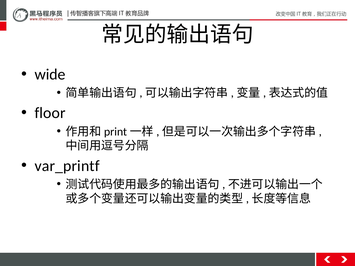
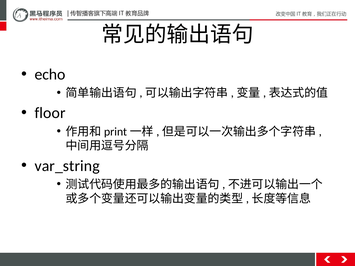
wide: wide -> echo
var_printf: var_printf -> var_string
